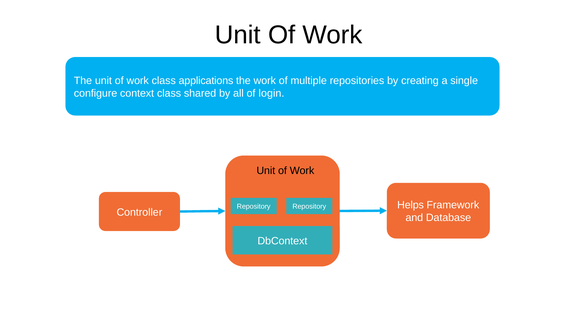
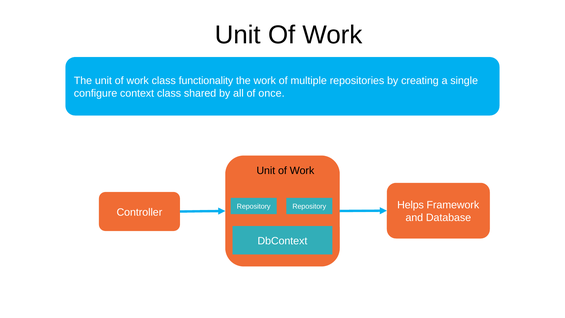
applications: applications -> functionality
login: login -> once
